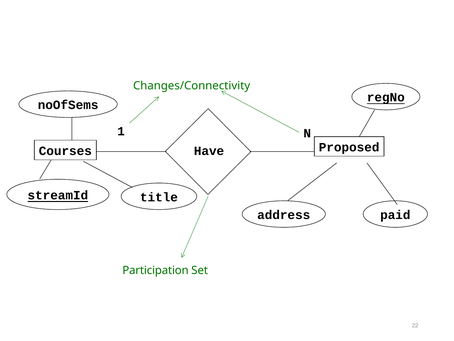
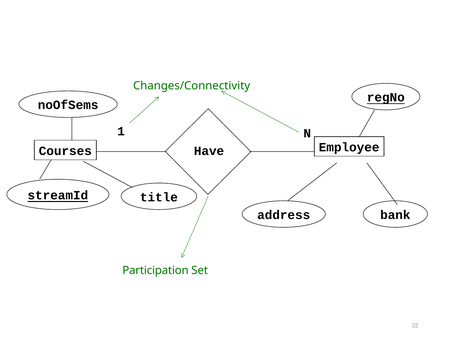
Proposed: Proposed -> Employee
paid: paid -> bank
